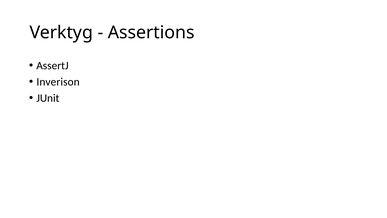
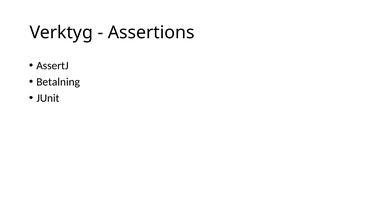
Inverison: Inverison -> Betalning
